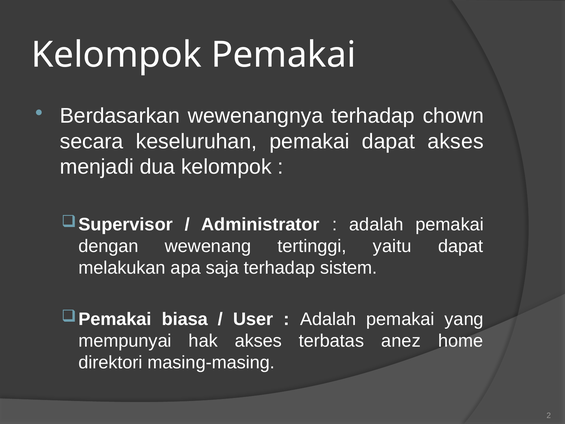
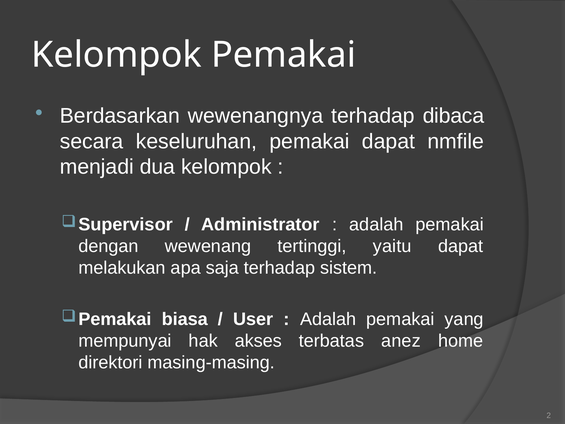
chown: chown -> dibaca
dapat akses: akses -> nmfile
